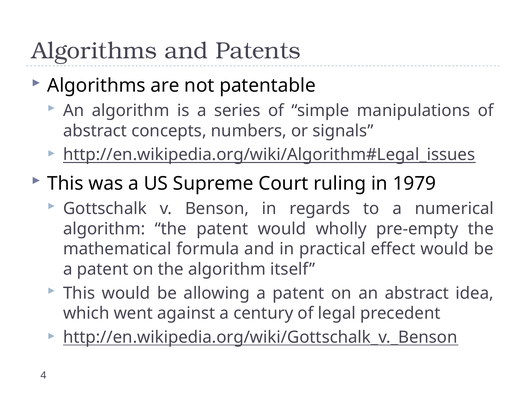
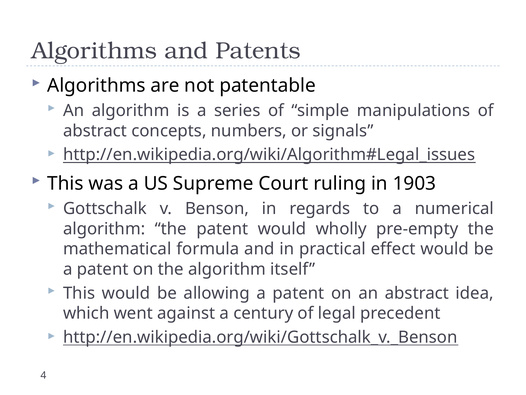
1979: 1979 -> 1903
